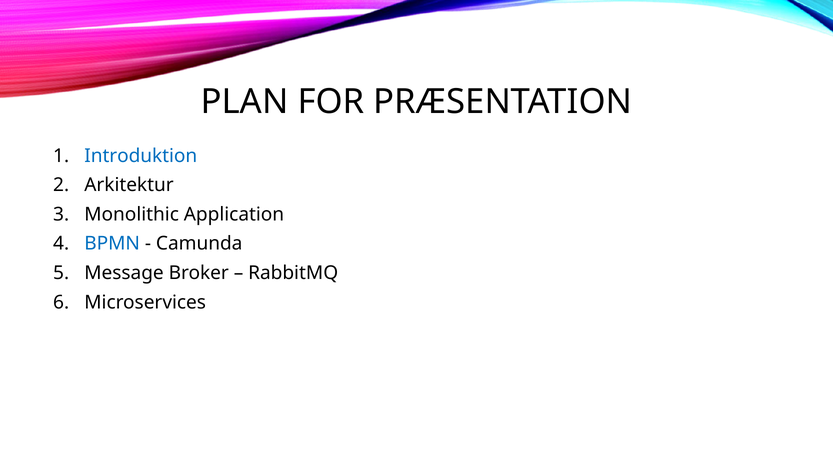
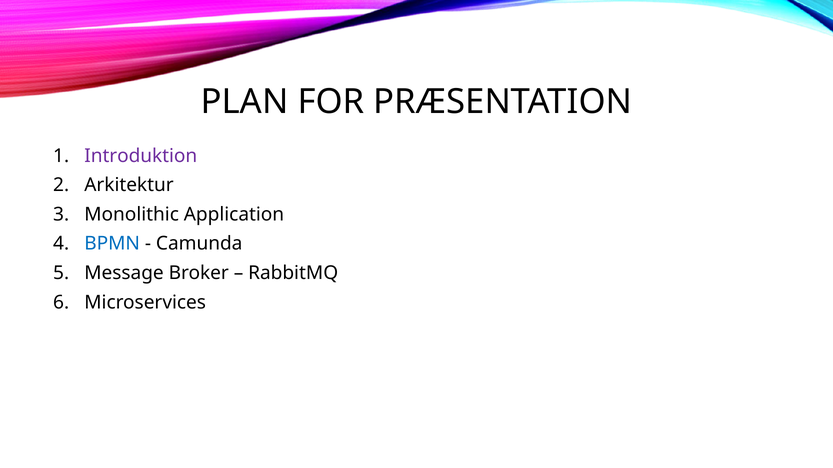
Introduktion colour: blue -> purple
